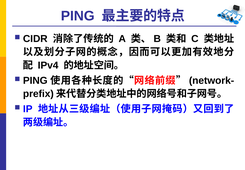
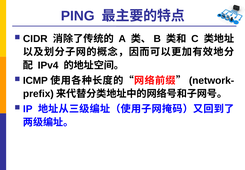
PING at (35, 80): PING -> ICMP
